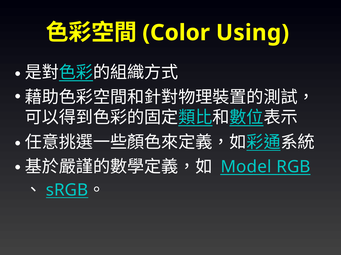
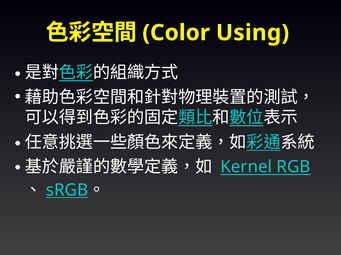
Model: Model -> Kernel
